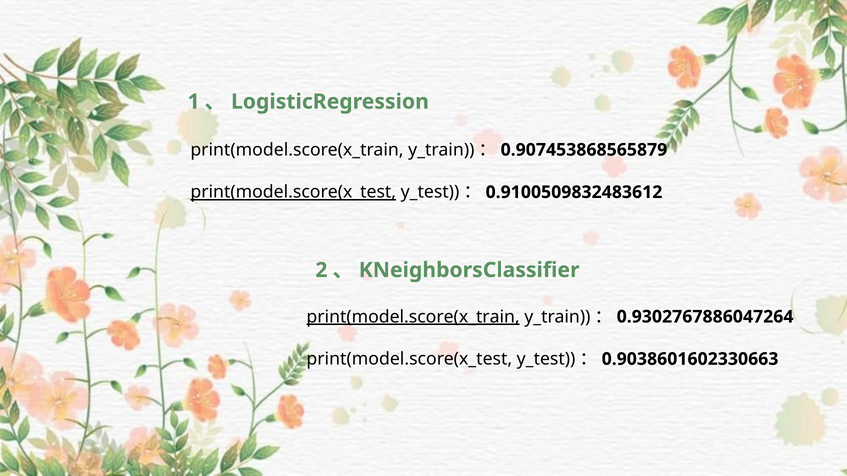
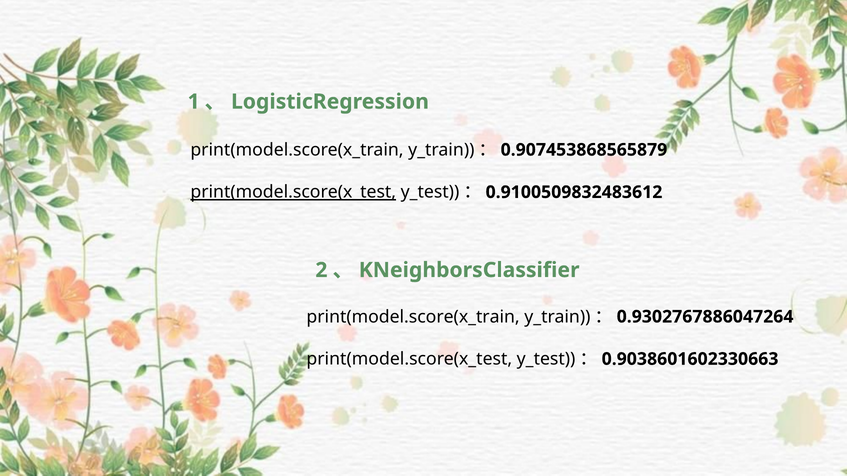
print(model.score(x_train at (413, 317) underline: present -> none
